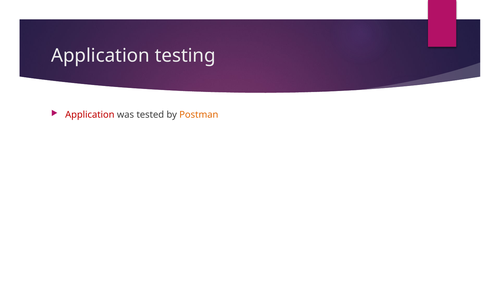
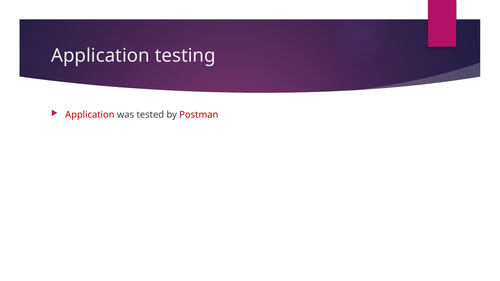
Postman colour: orange -> red
